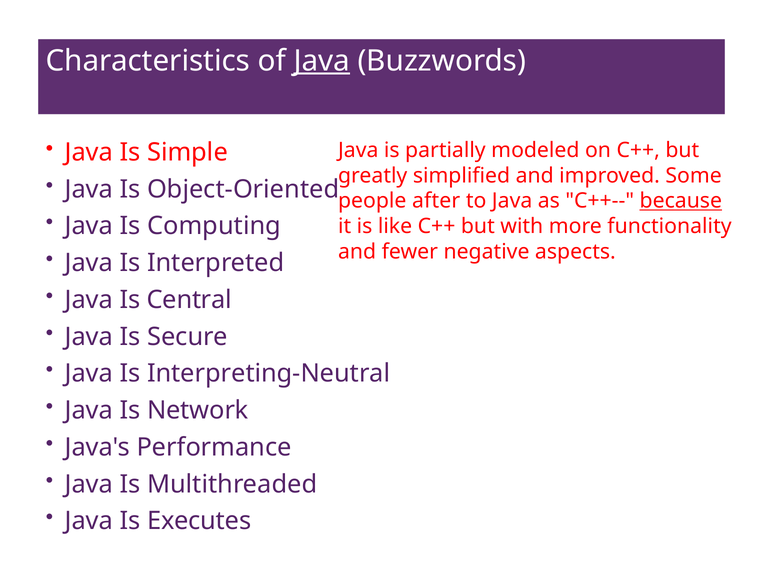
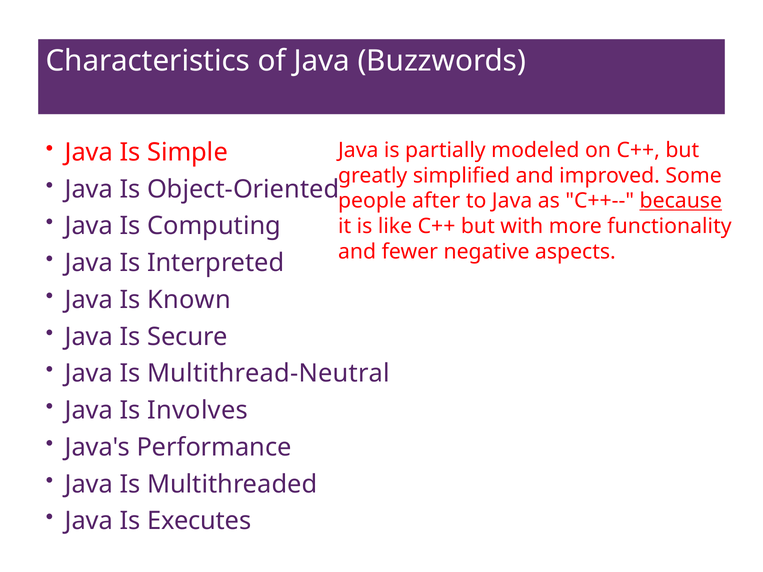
Java at (322, 61) underline: present -> none
Central: Central -> Known
Interpreting-Neutral: Interpreting-Neutral -> Multithread-Neutral
Network: Network -> Involves
